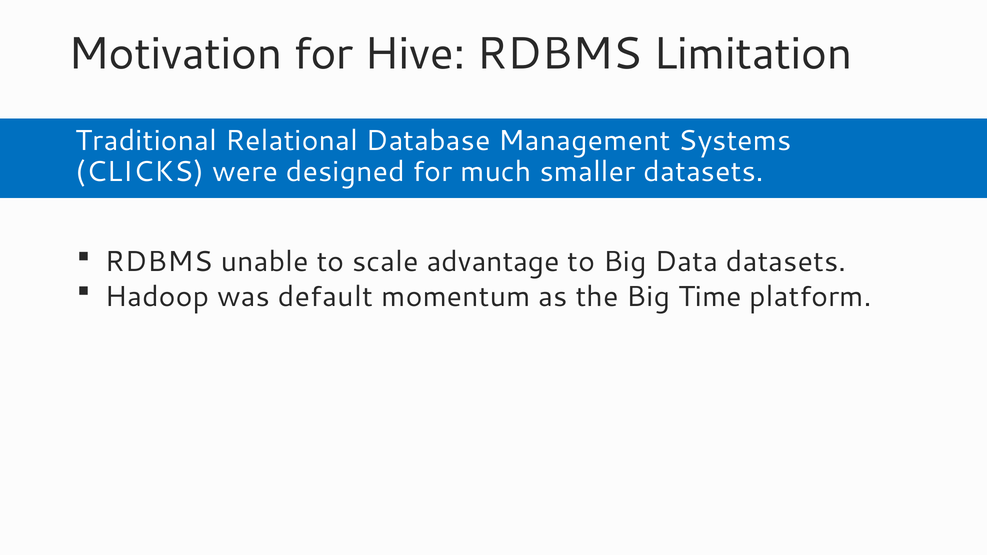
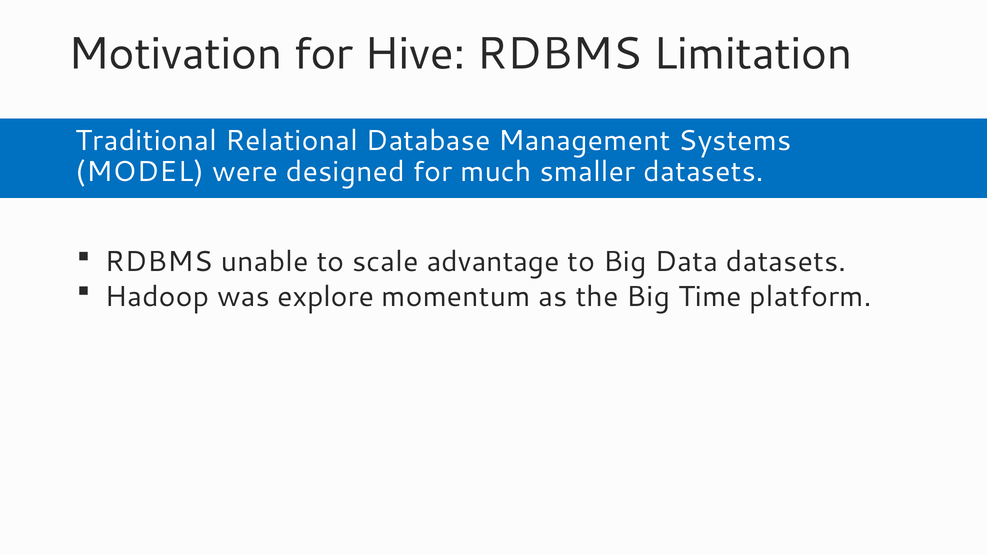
CLICKS: CLICKS -> MODEL
default: default -> explore
